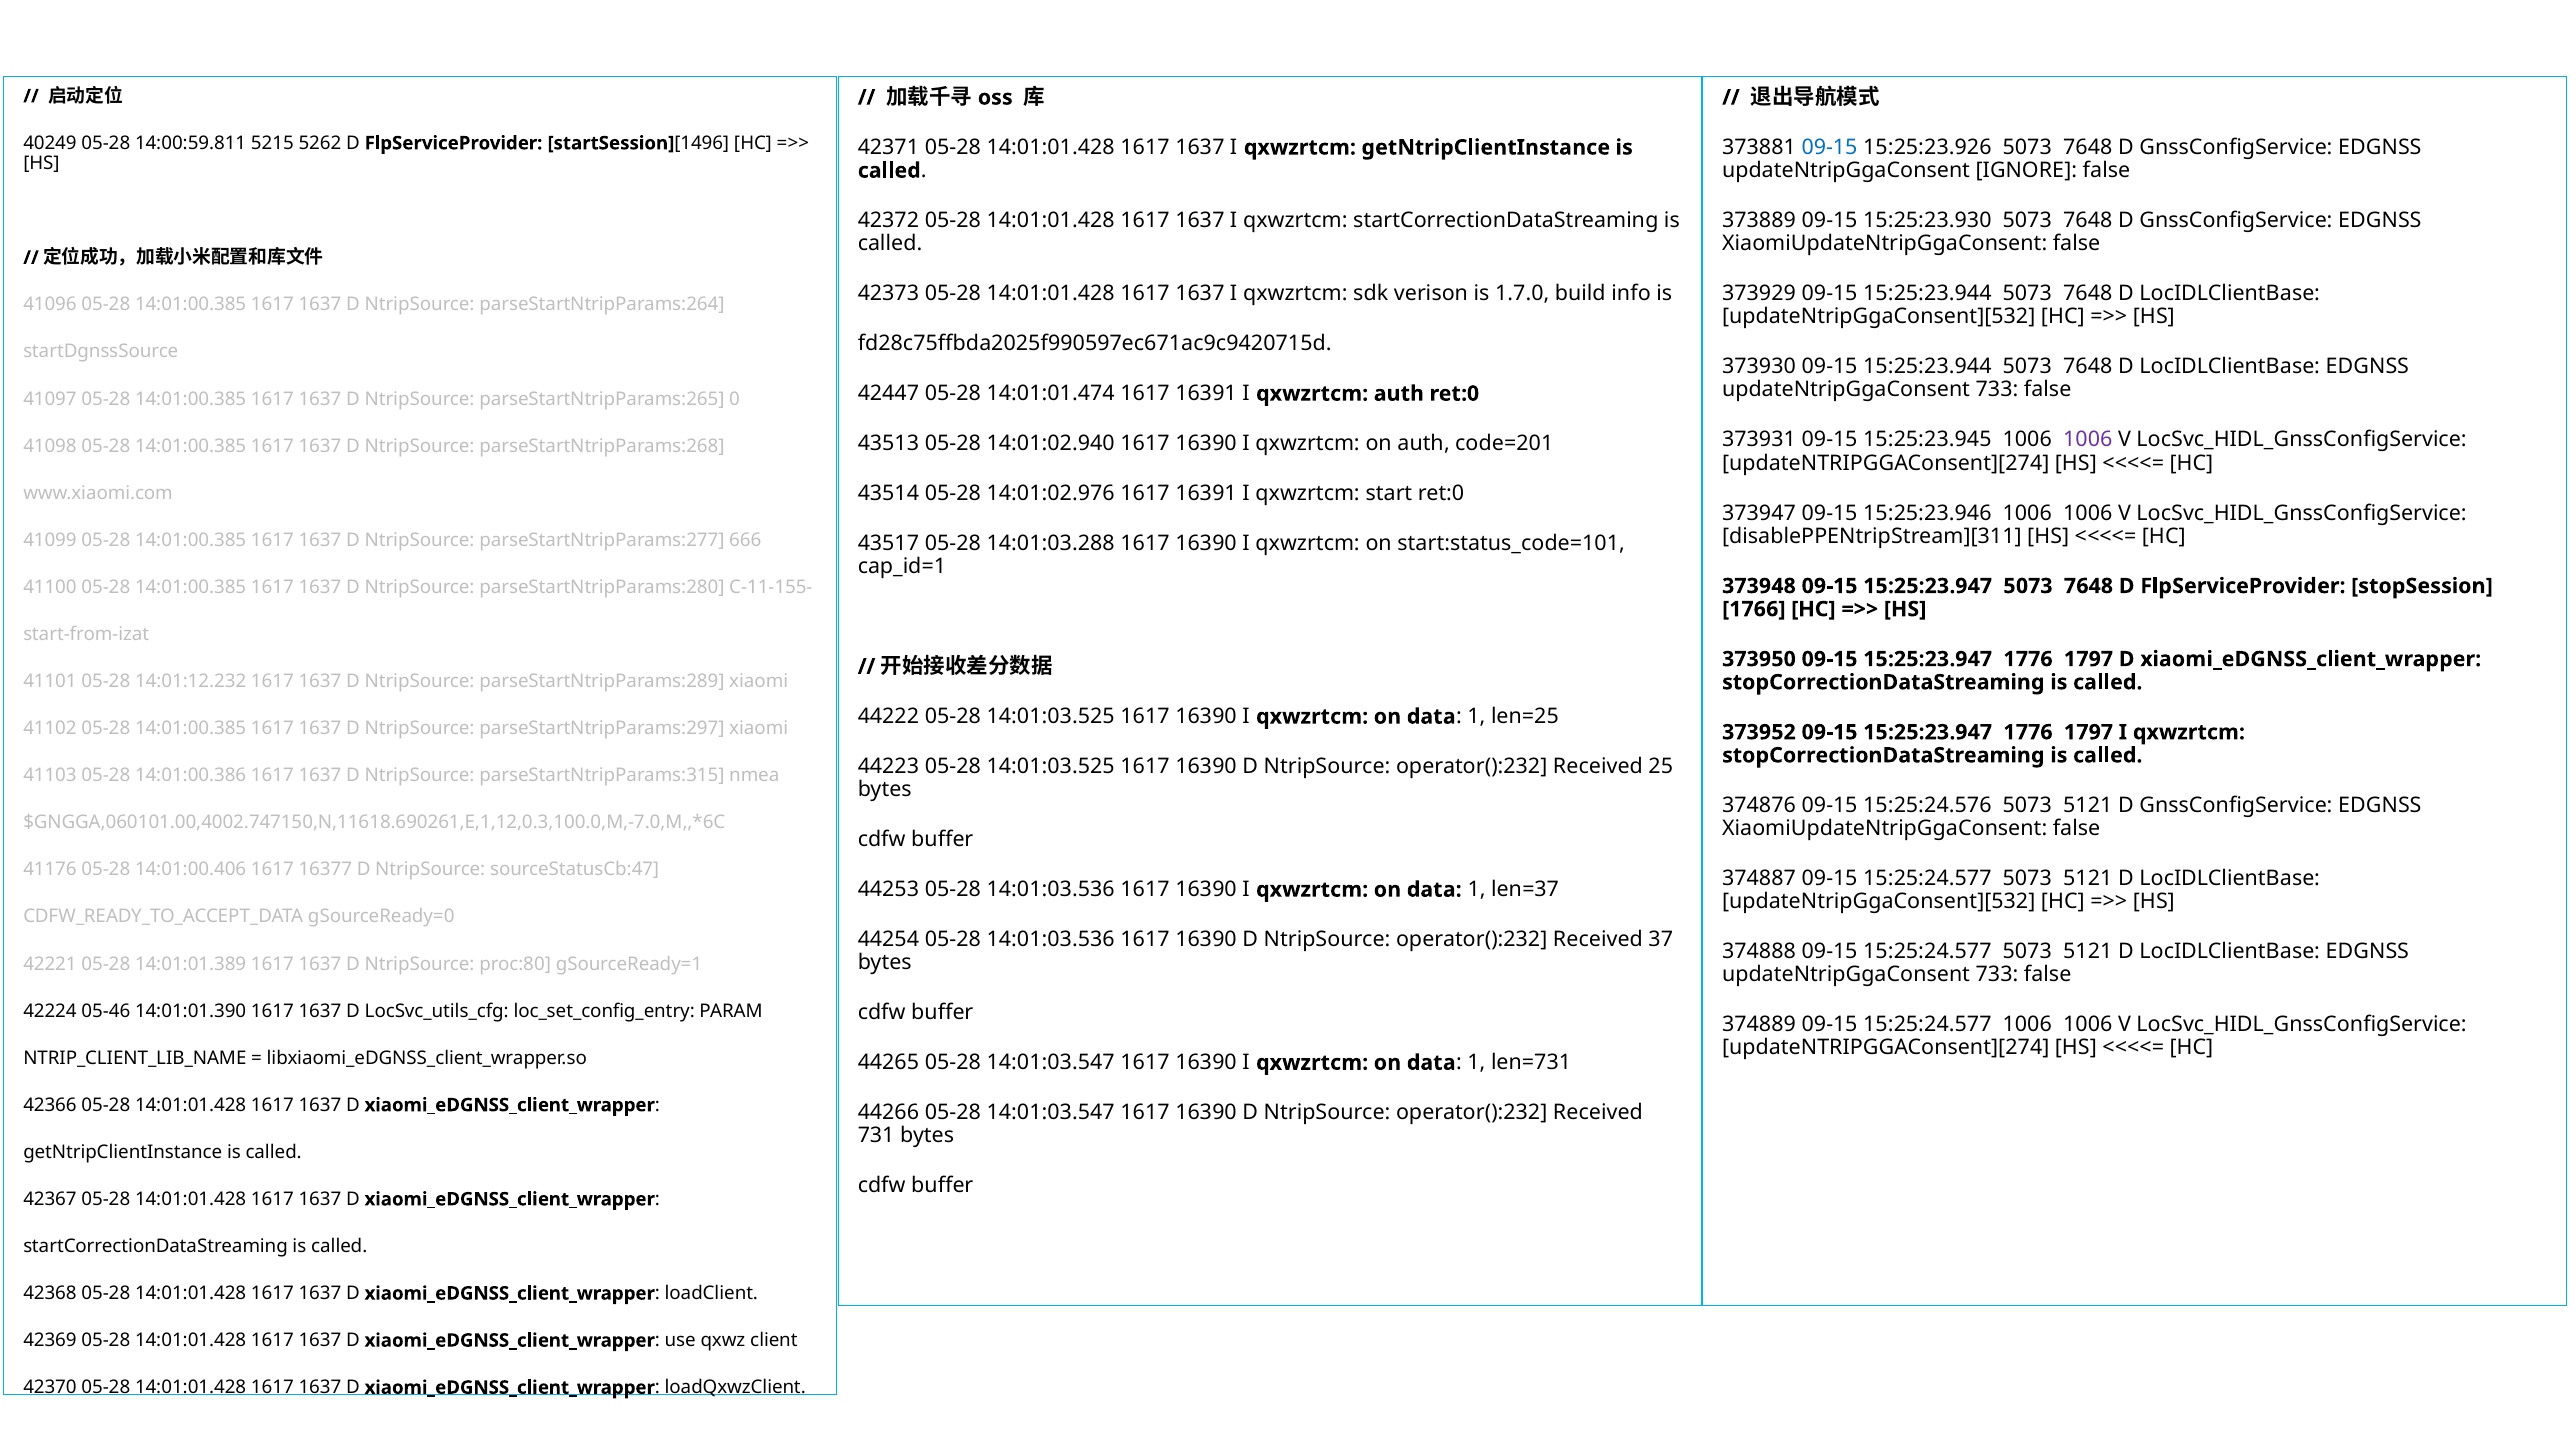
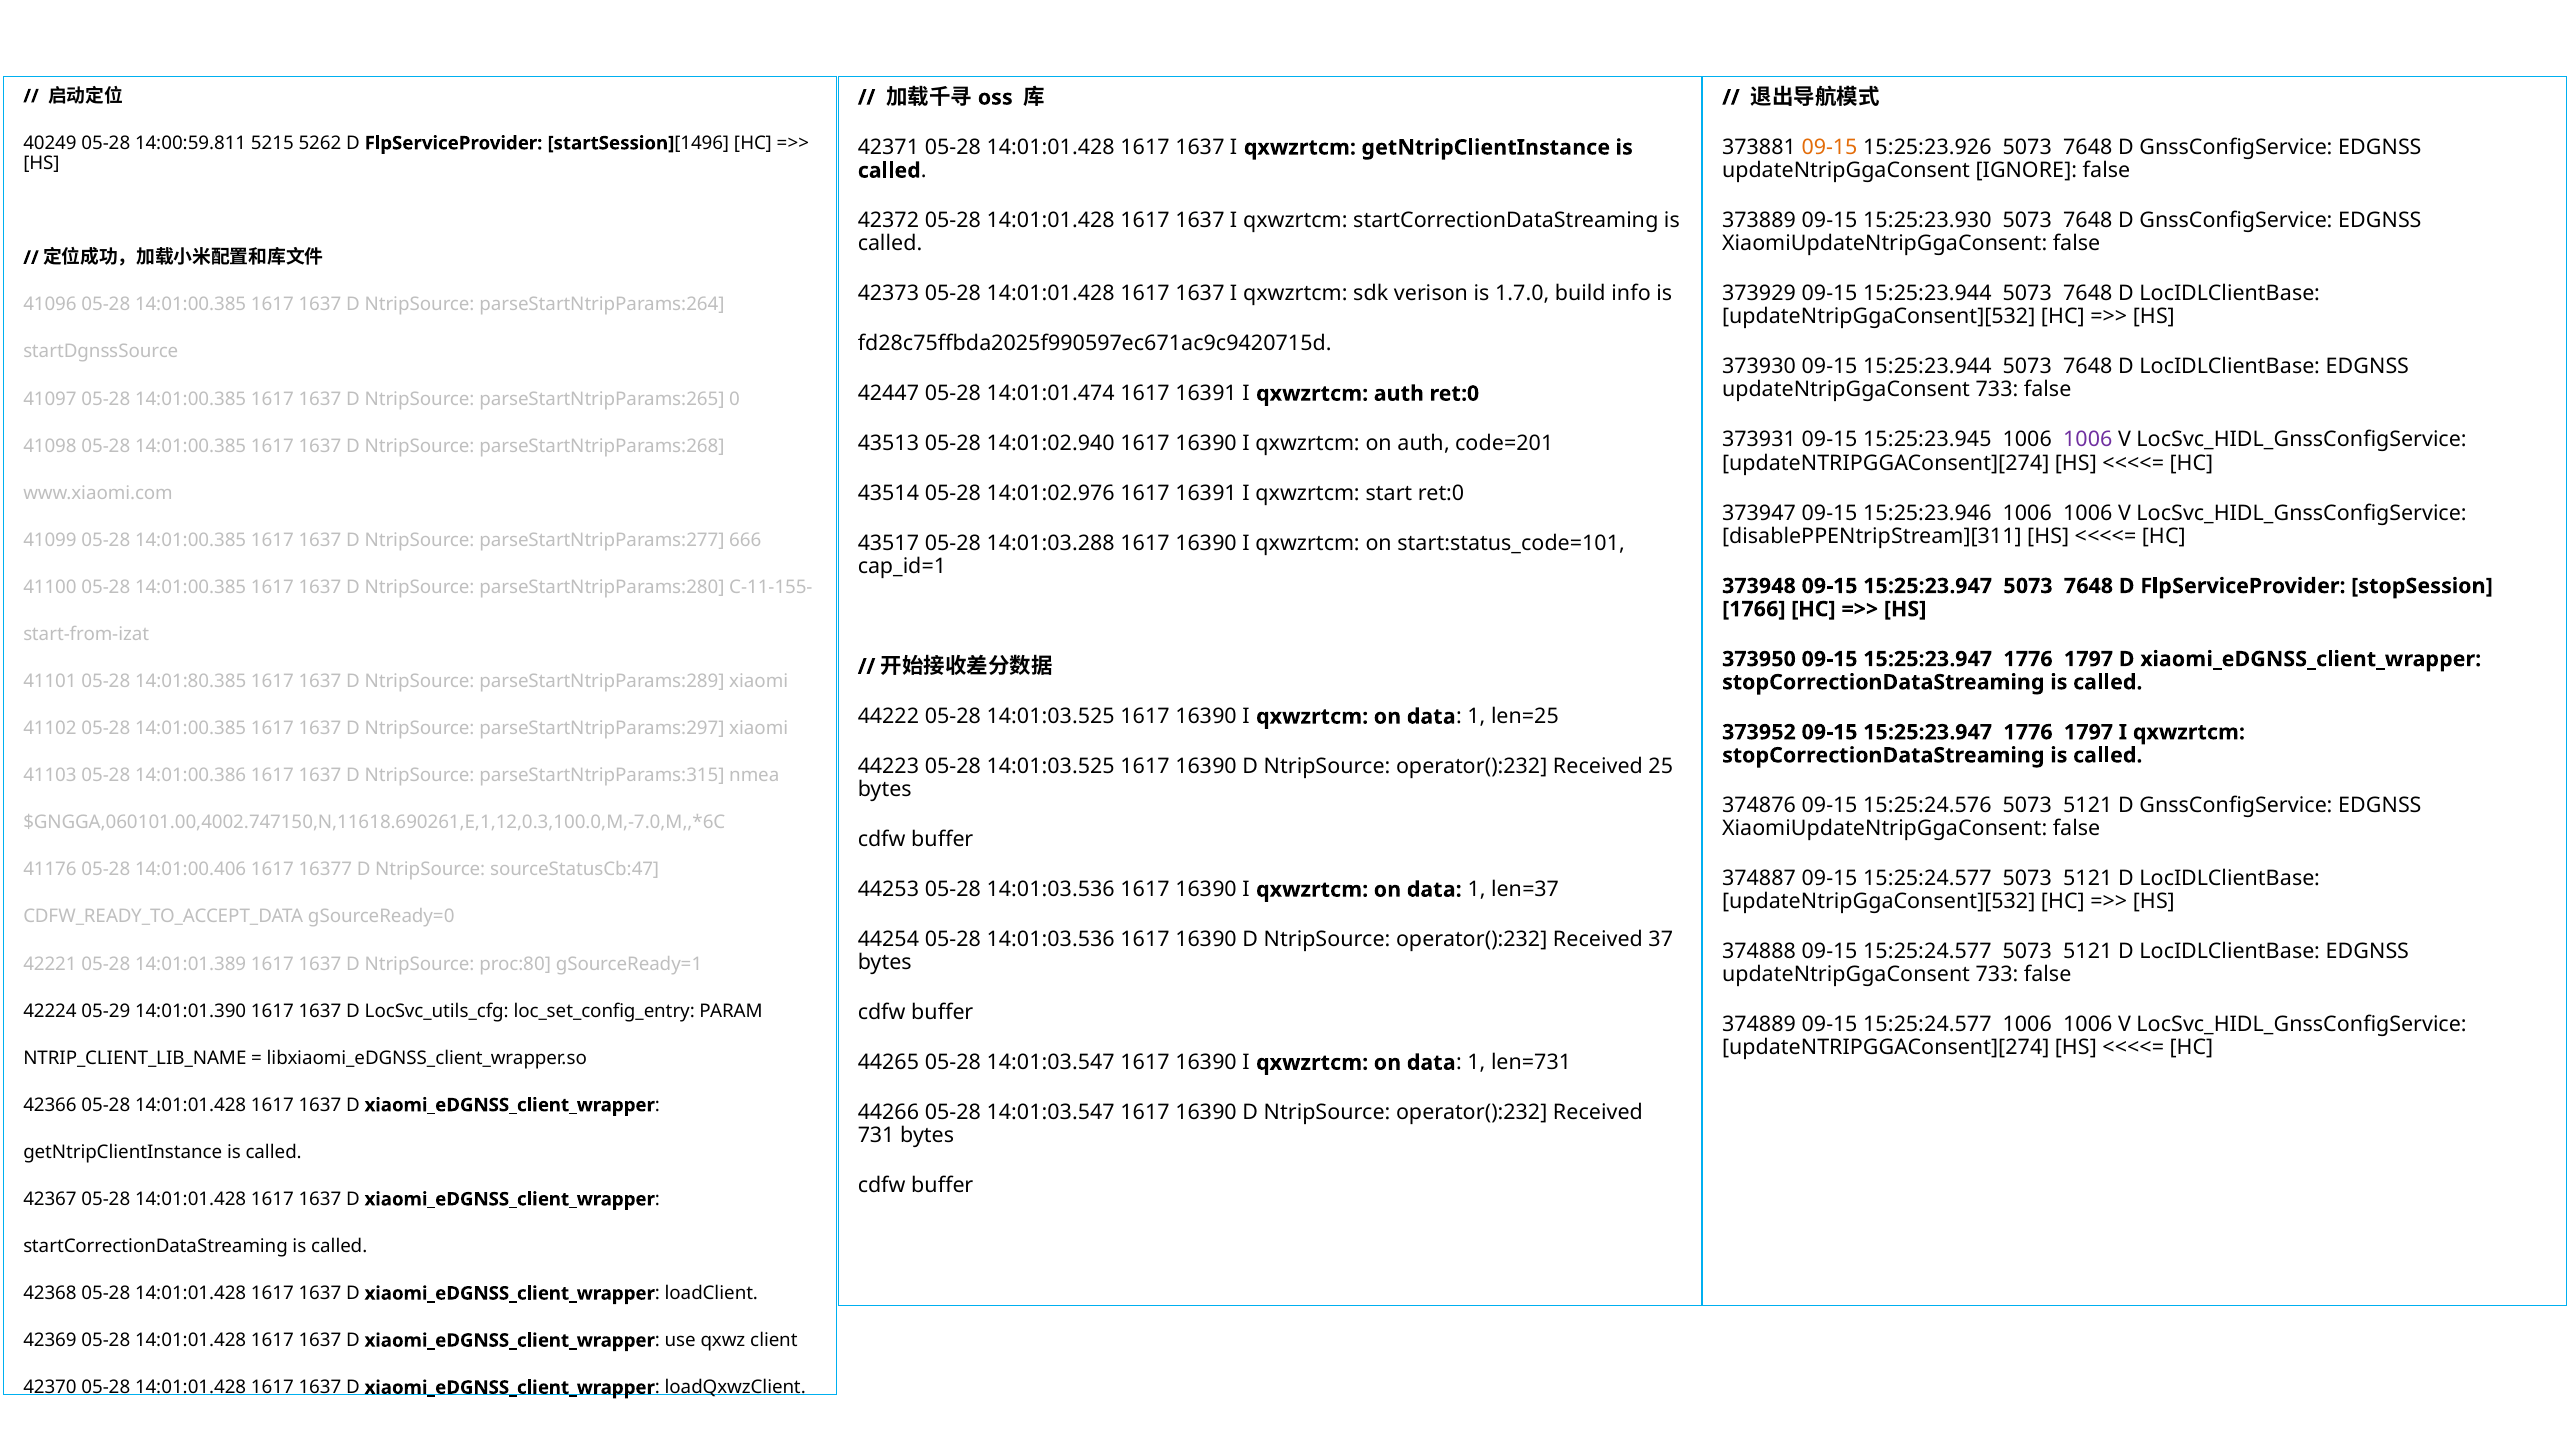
09-15 at (1830, 147) colour: blue -> orange
14:01:12.232: 14:01:12.232 -> 14:01:80.385
05-46: 05-46 -> 05-29
